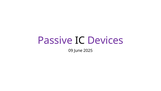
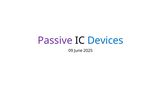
Devices colour: purple -> blue
